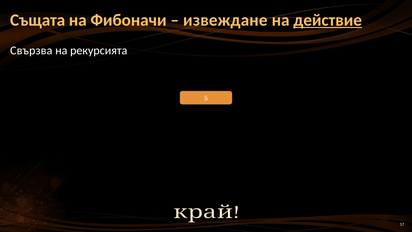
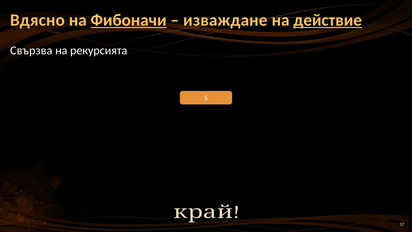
Същата: Същата -> Вдясно
Фибоначи underline: none -> present
извеждане: извеждане -> изваждане
